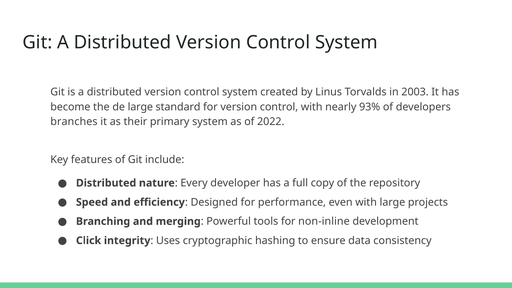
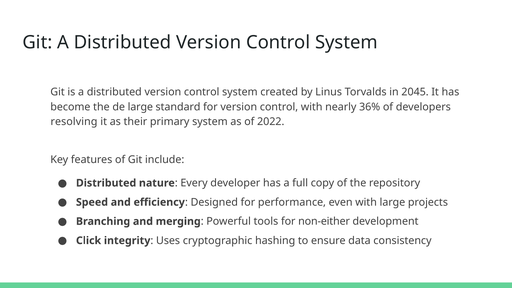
2003: 2003 -> 2045
93%: 93% -> 36%
branches: branches -> resolving
non-inline: non-inline -> non-either
